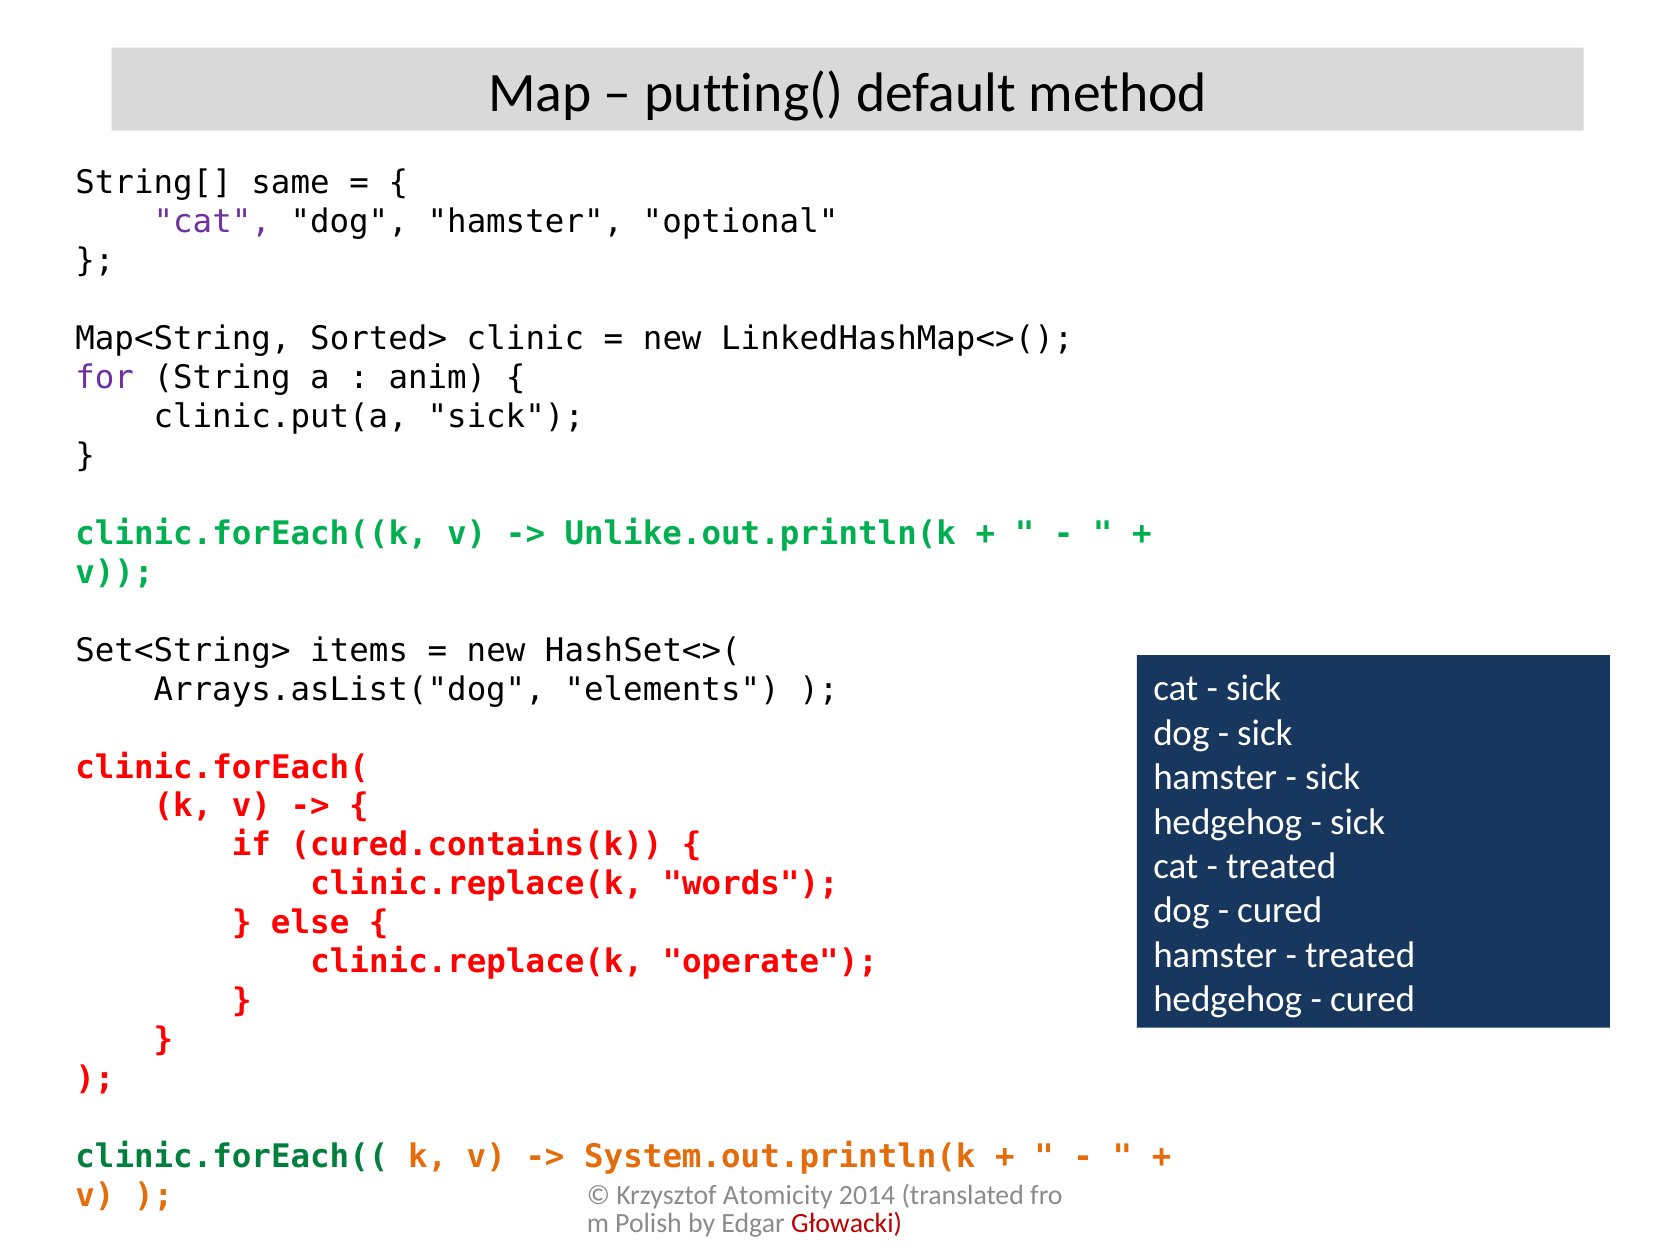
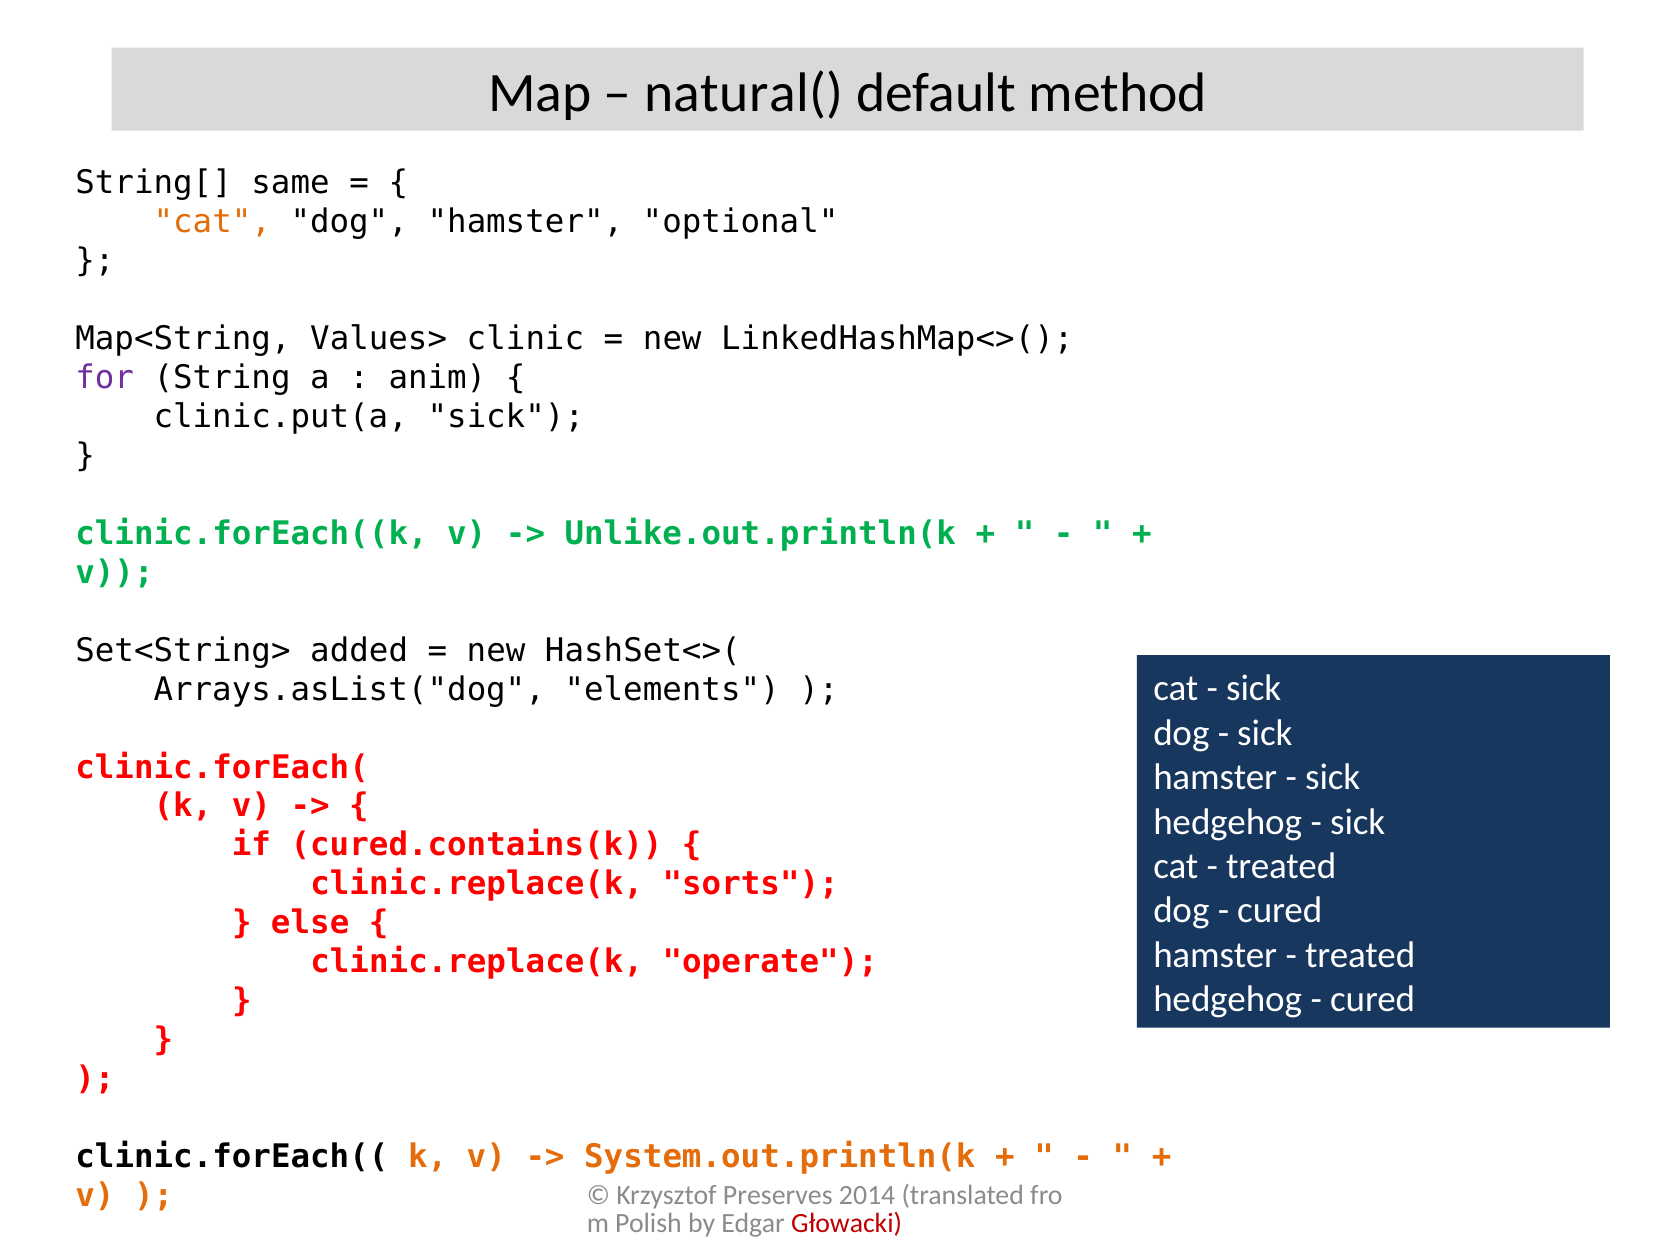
putting(: putting( -> natural(
cat at (212, 222) colour: purple -> orange
Sorted>: Sorted> -> Values>
items: items -> added
words: words -> sorts
clinic.forEach(( colour: green -> black
Atomicity: Atomicity -> Preserves
